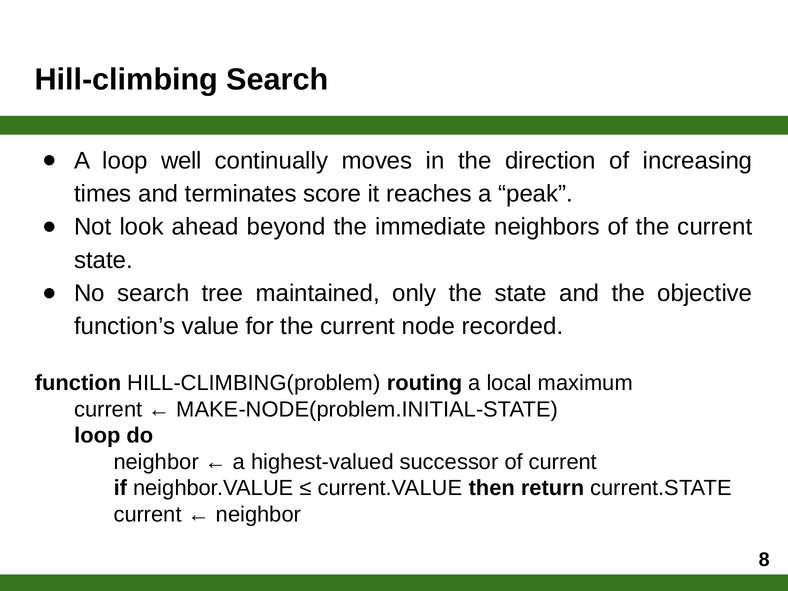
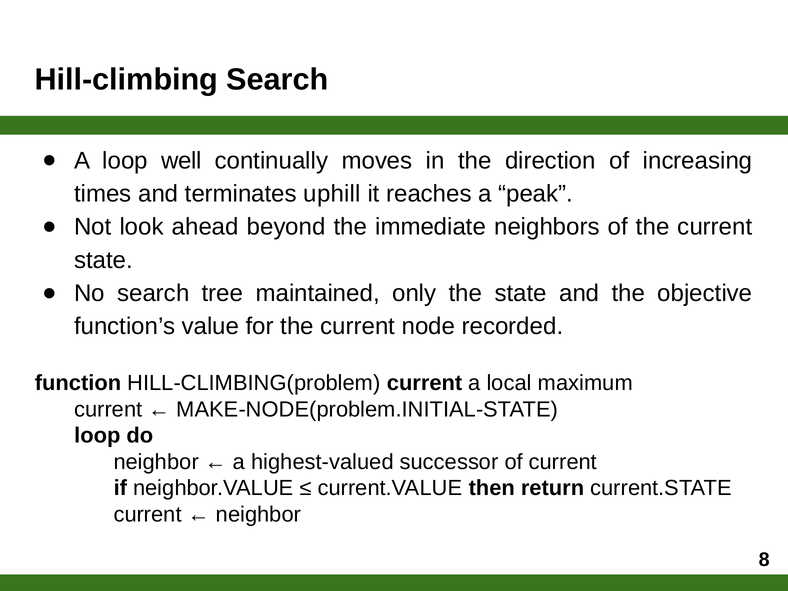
score: score -> uphill
HILL-CLIMBING(problem routing: routing -> current
